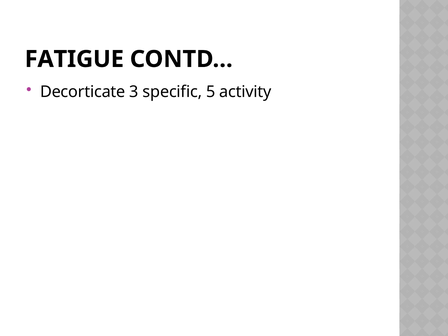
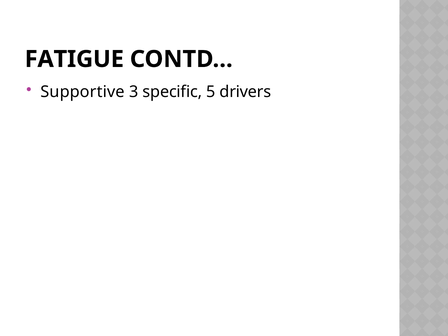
Decorticate: Decorticate -> Supportive
activity: activity -> drivers
